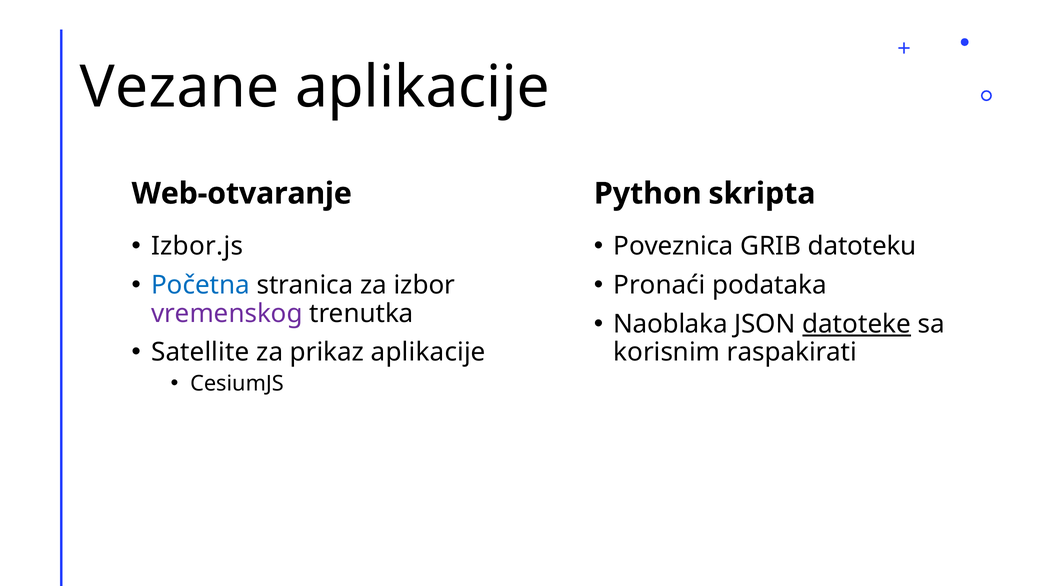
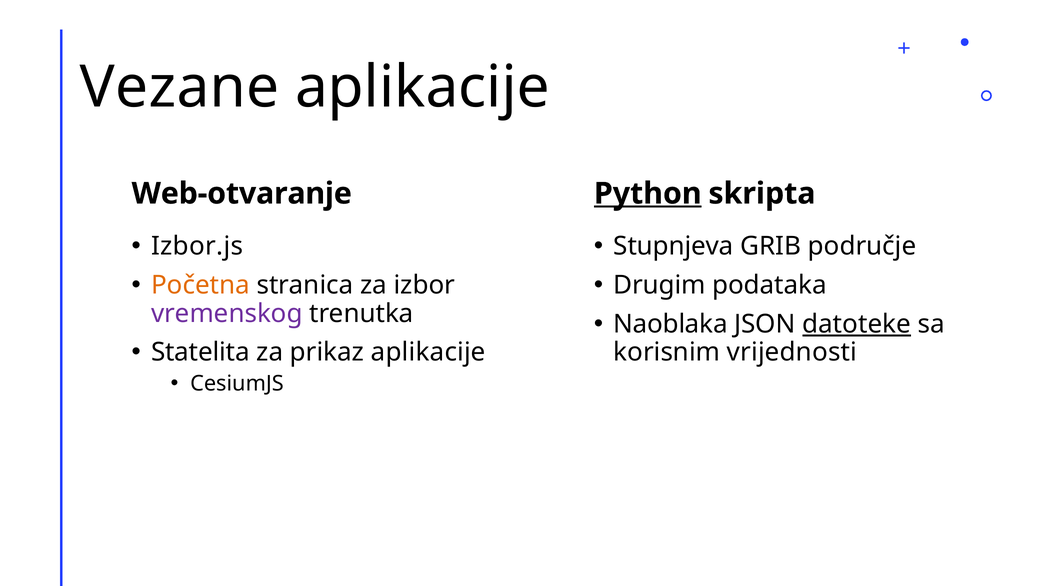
Python underline: none -> present
Poveznica: Poveznica -> Stupnjeva
datoteku: datoteku -> područje
Početna colour: blue -> orange
Pronaći: Pronaći -> Drugim
Satellite: Satellite -> Statelita
raspakirati: raspakirati -> vrijednosti
